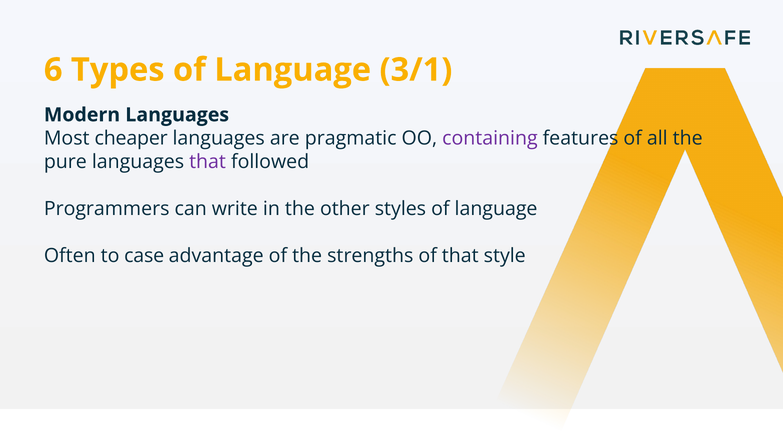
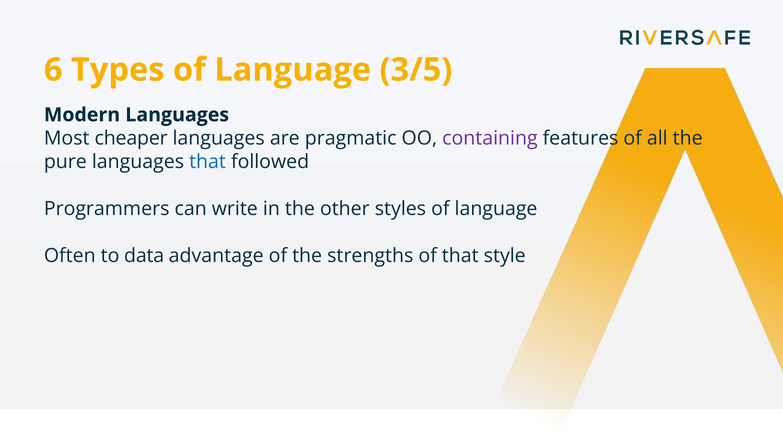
3/1: 3/1 -> 3/5
that at (208, 162) colour: purple -> blue
case: case -> data
